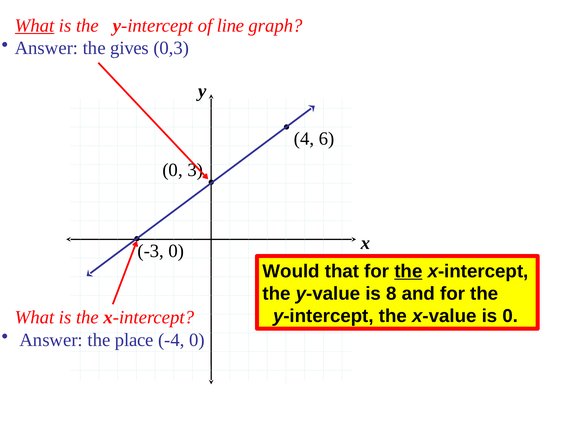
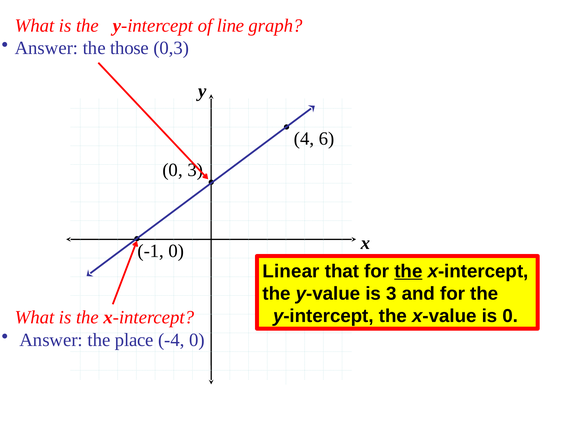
What at (35, 25) underline: present -> none
gives: gives -> those
-3: -3 -> -1
Would: Would -> Linear
is 8: 8 -> 3
